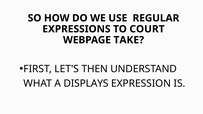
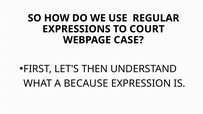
TAKE: TAKE -> CASE
DISPLAYS: DISPLAYS -> BECAUSE
